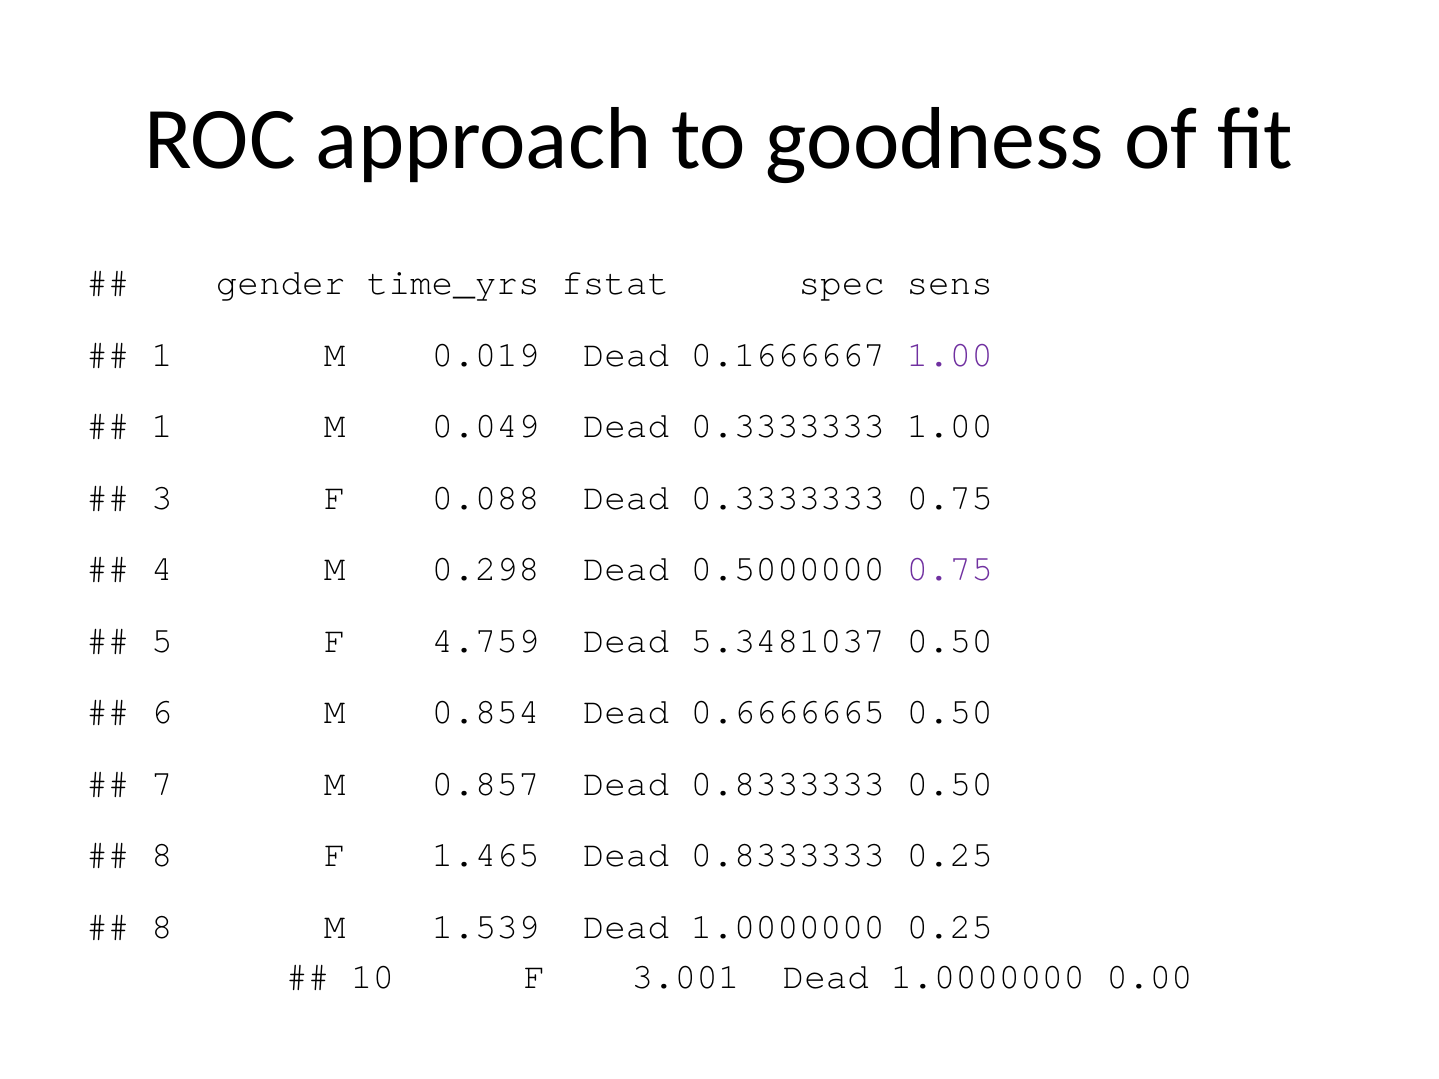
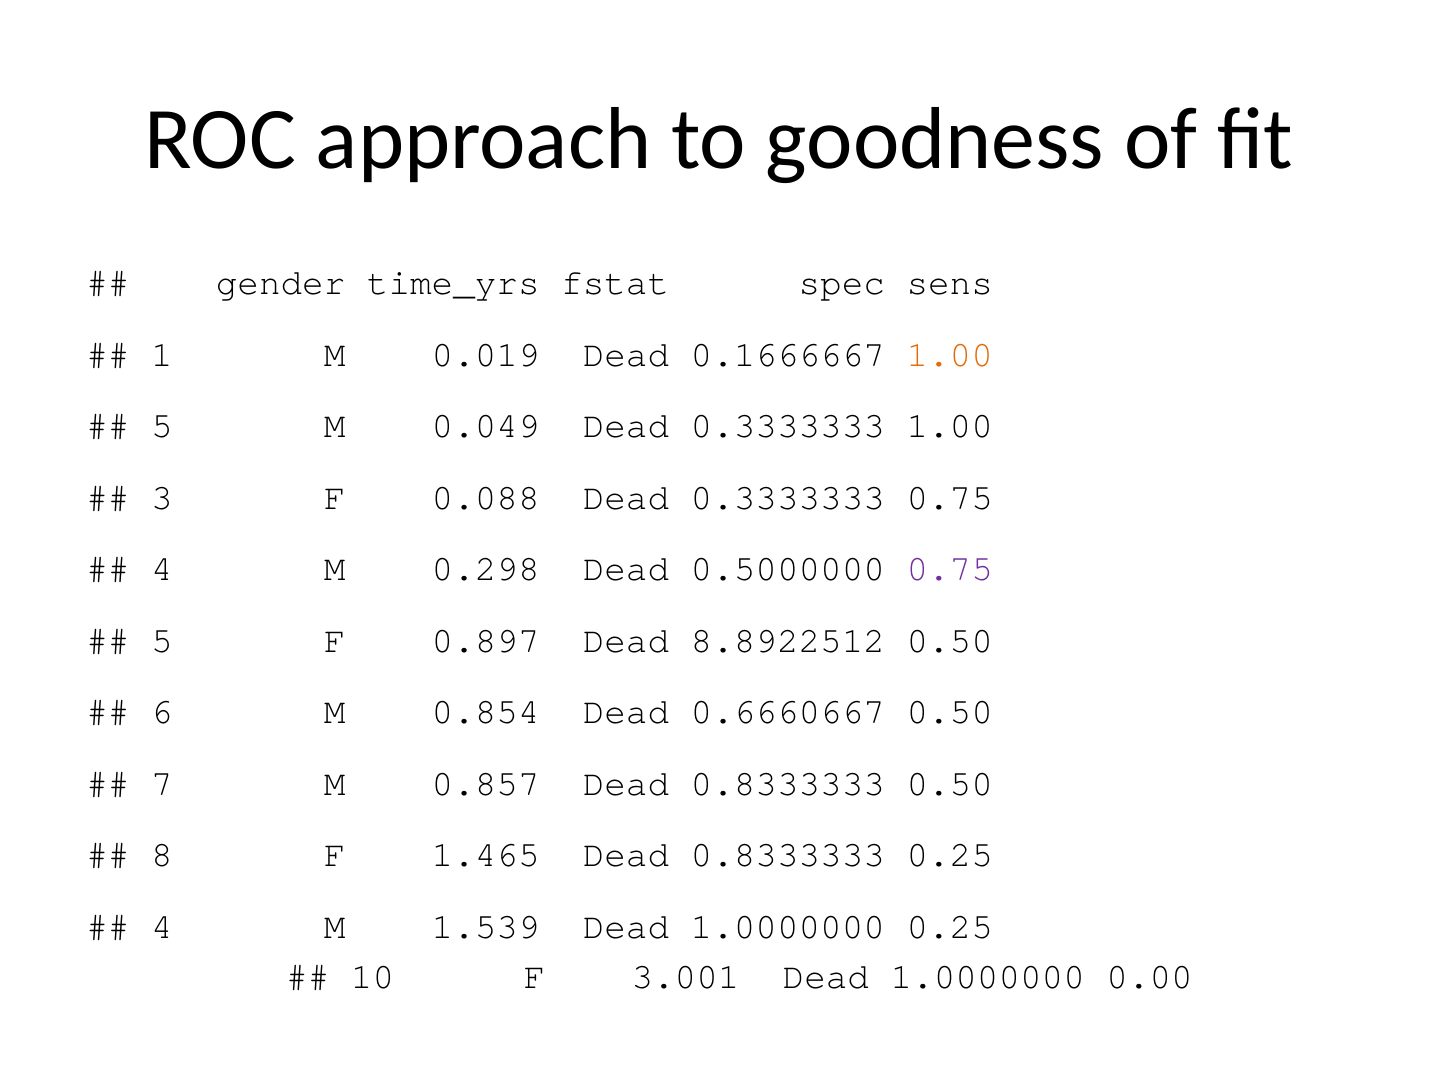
1.00 at (950, 355) colour: purple -> orange
1 at (162, 426): 1 -> 5
4.759: 4.759 -> 0.897
5.3481037: 5.3481037 -> 8.8922512
0.6666665: 0.6666665 -> 0.6660667
8 at (162, 927): 8 -> 4
